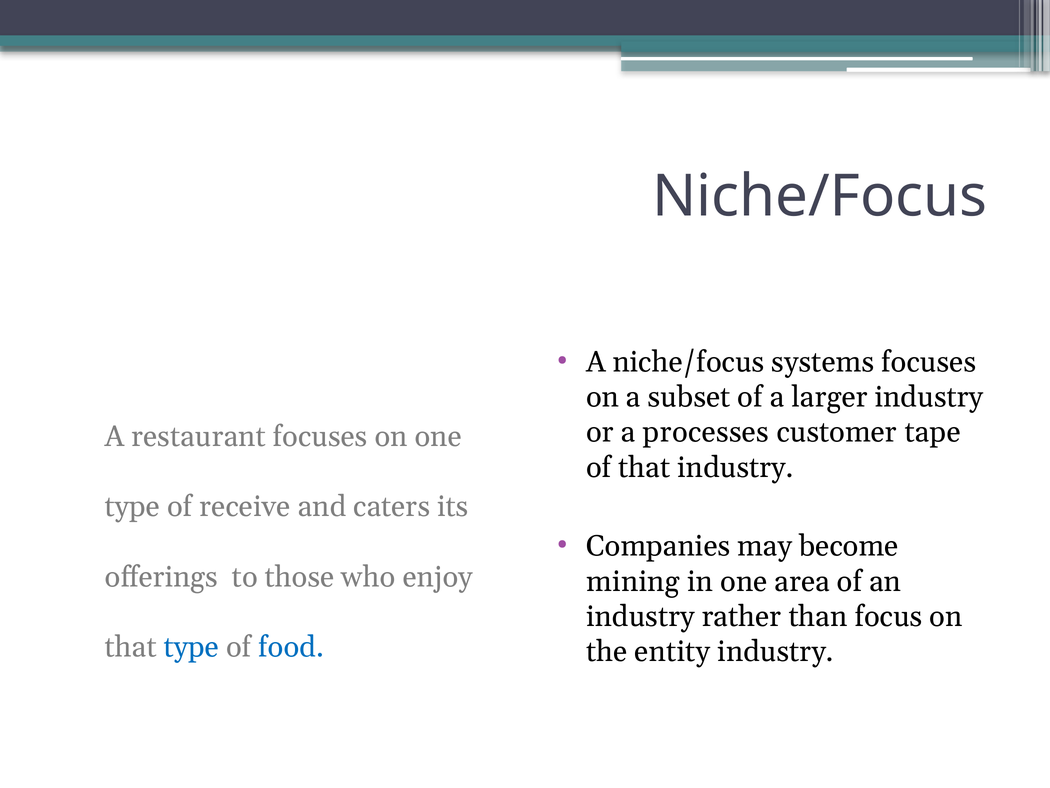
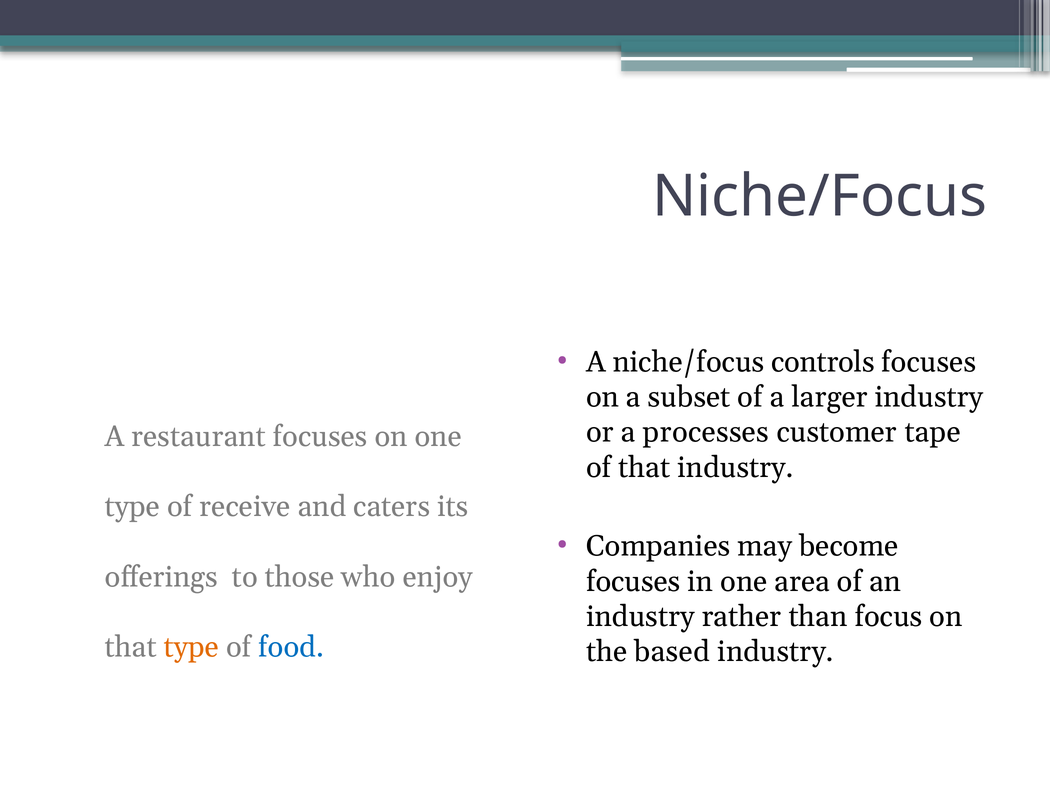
systems: systems -> controls
mining at (633, 581): mining -> focuses
type at (191, 647) colour: blue -> orange
entity: entity -> based
